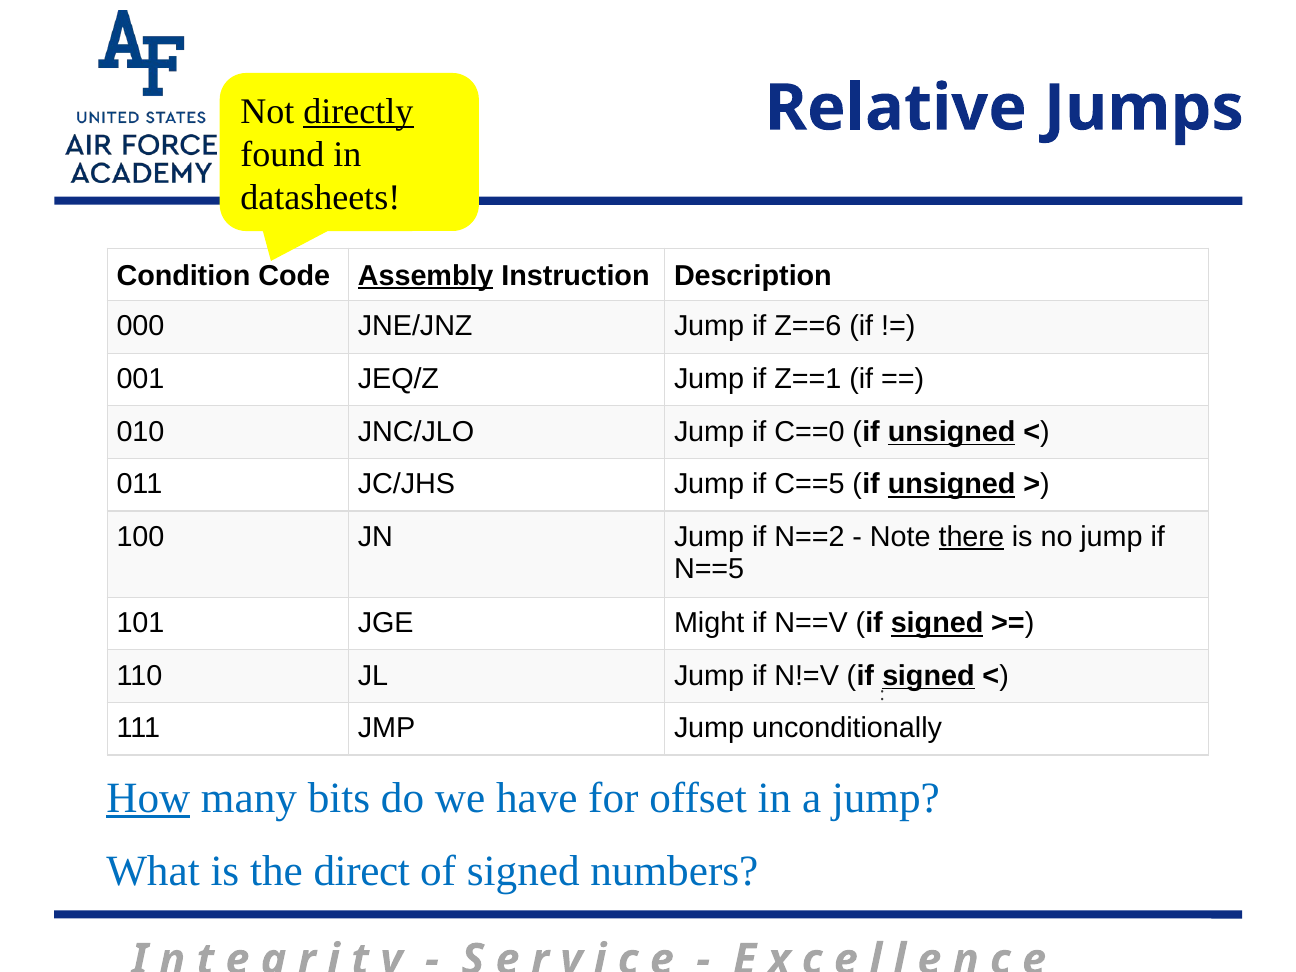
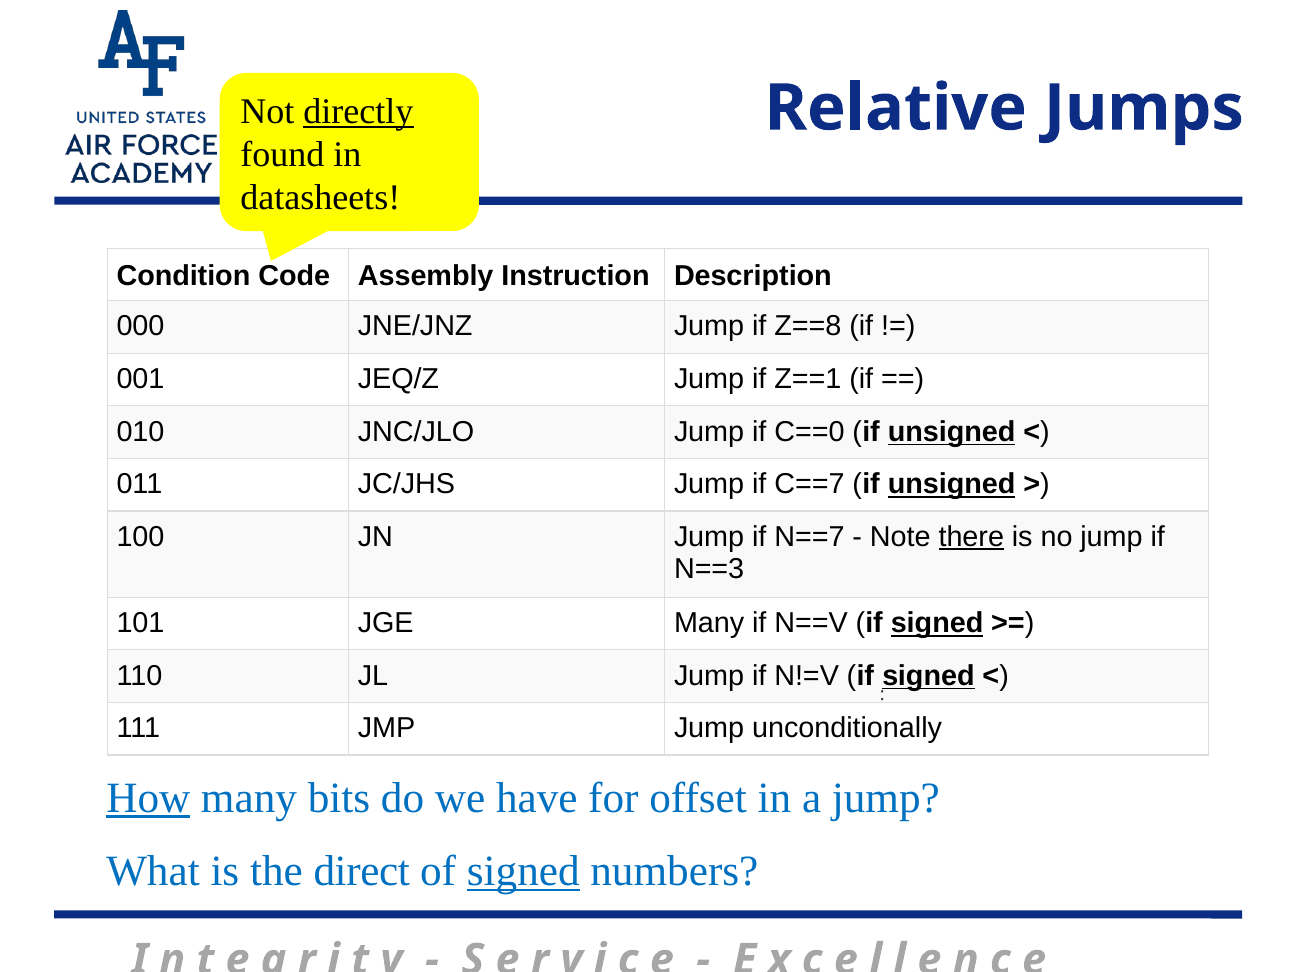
Assembly underline: present -> none
Z==6: Z==6 -> Z==8
C==5: C==5 -> C==7
N==2: N==2 -> N==7
N==5: N==5 -> N==3
JGE Might: Might -> Many
signed at (523, 871) underline: none -> present
